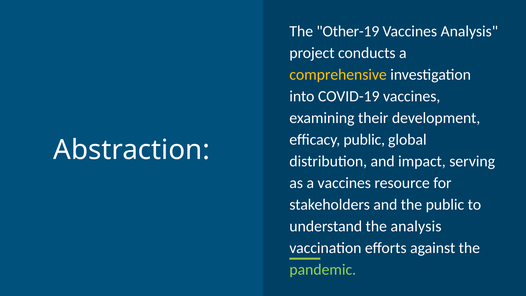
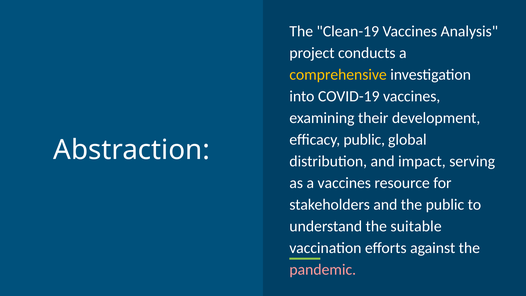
Other-19: Other-19 -> Clean-19
the analysis: analysis -> suitable
pandemic colour: light green -> pink
